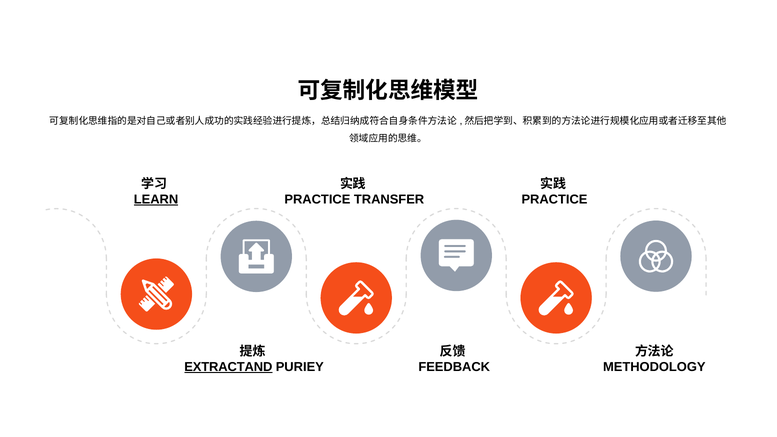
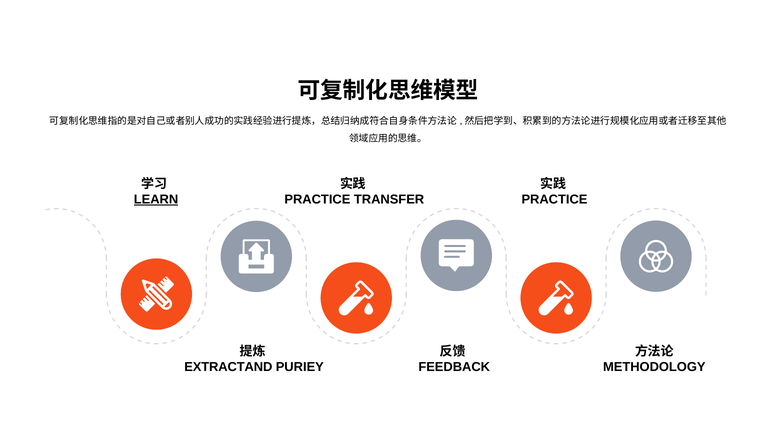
EXTRACTAND underline: present -> none
